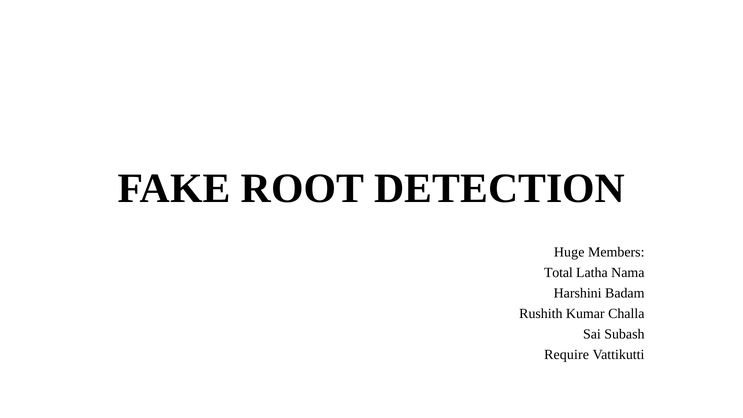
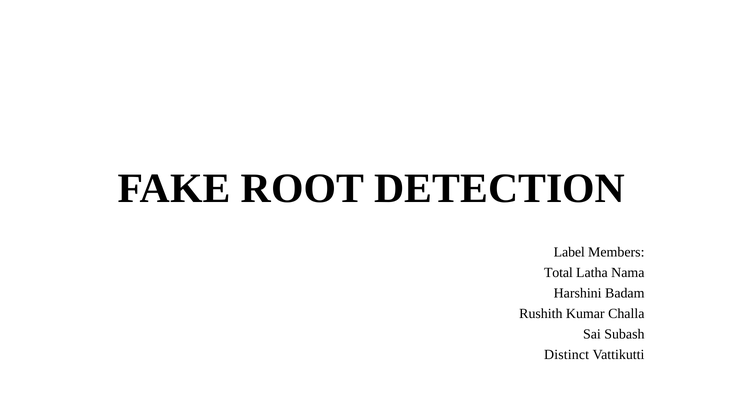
Huge: Huge -> Label
Require: Require -> Distinct
